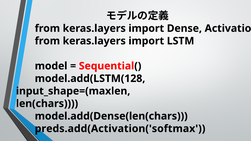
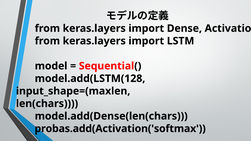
preds.add(Activation('softmax: preds.add(Activation('softmax -> probas.add(Activation('softmax
